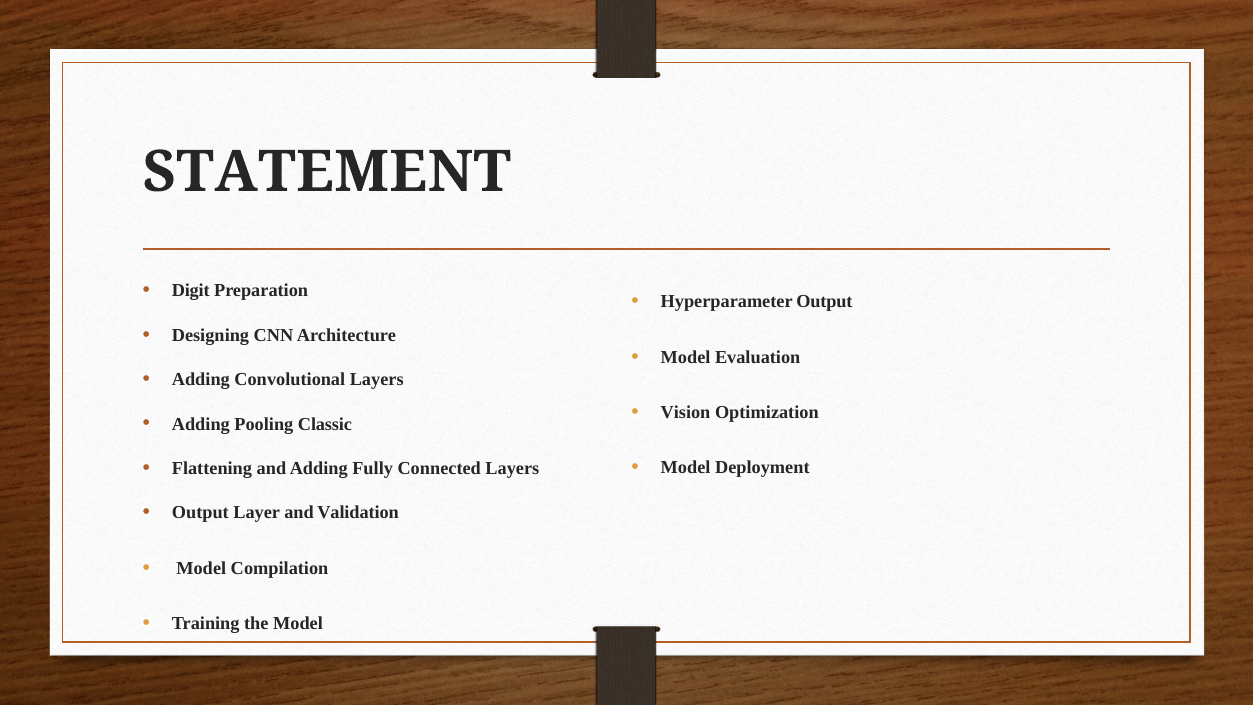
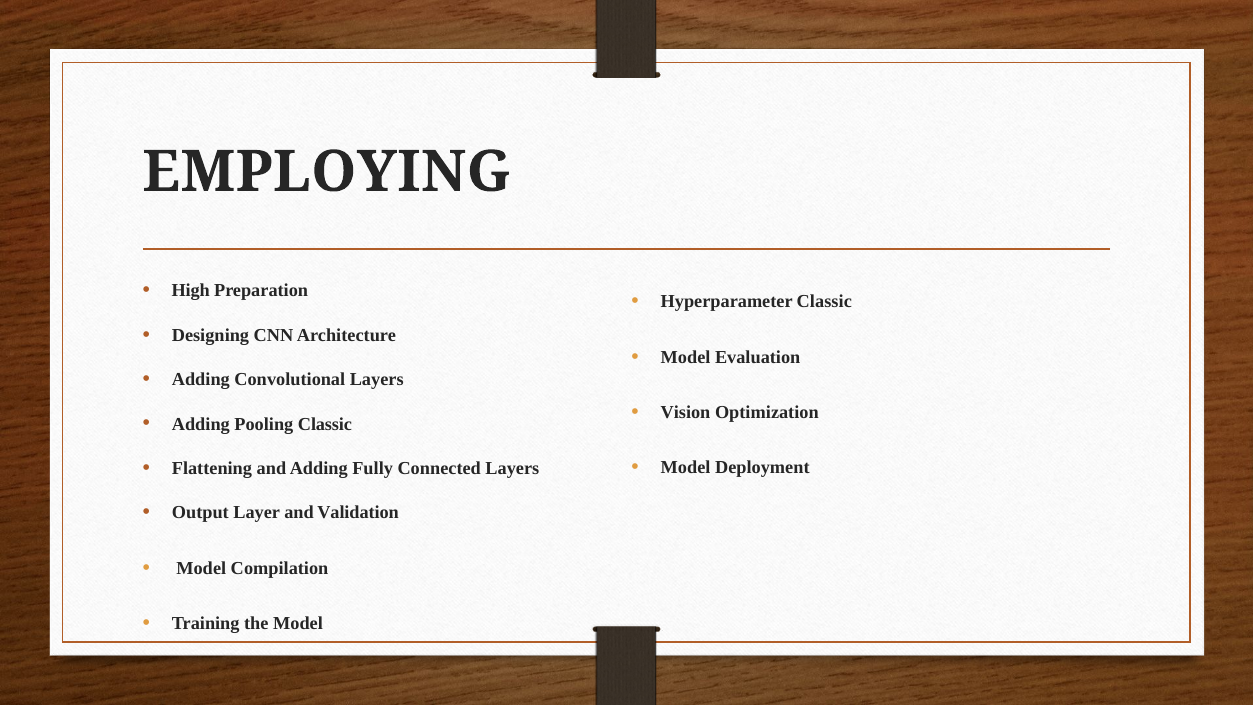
STATEMENT: STATEMENT -> EMPLOYING
Digit: Digit -> High
Hyperparameter Output: Output -> Classic
